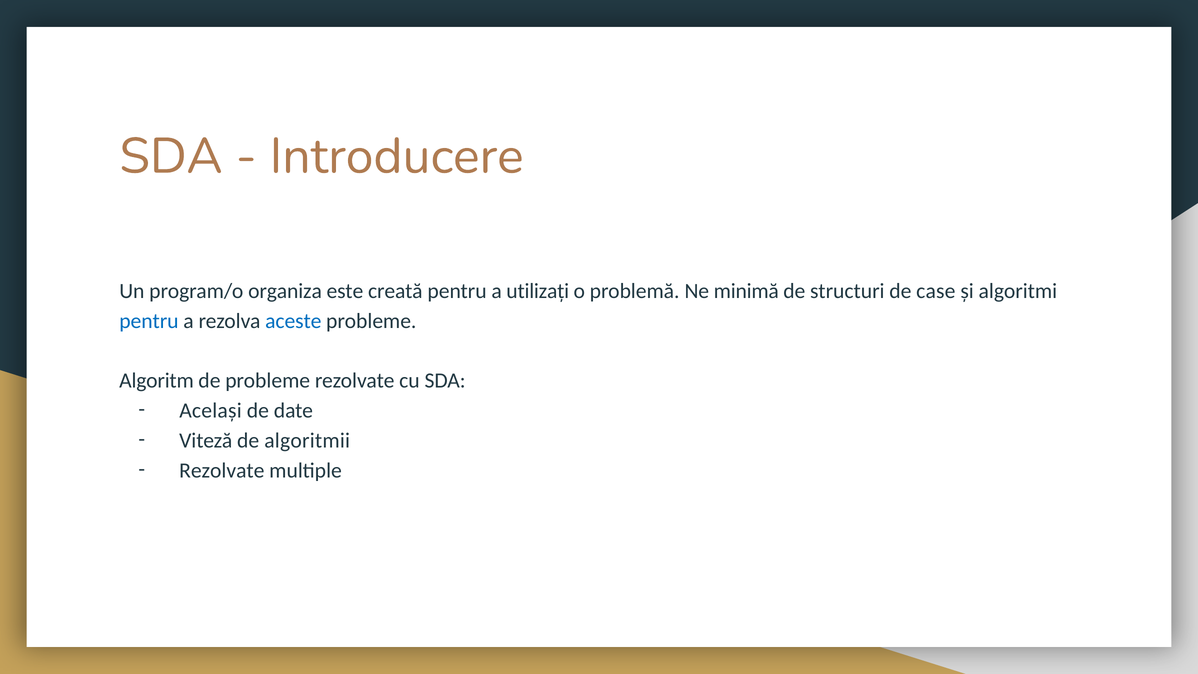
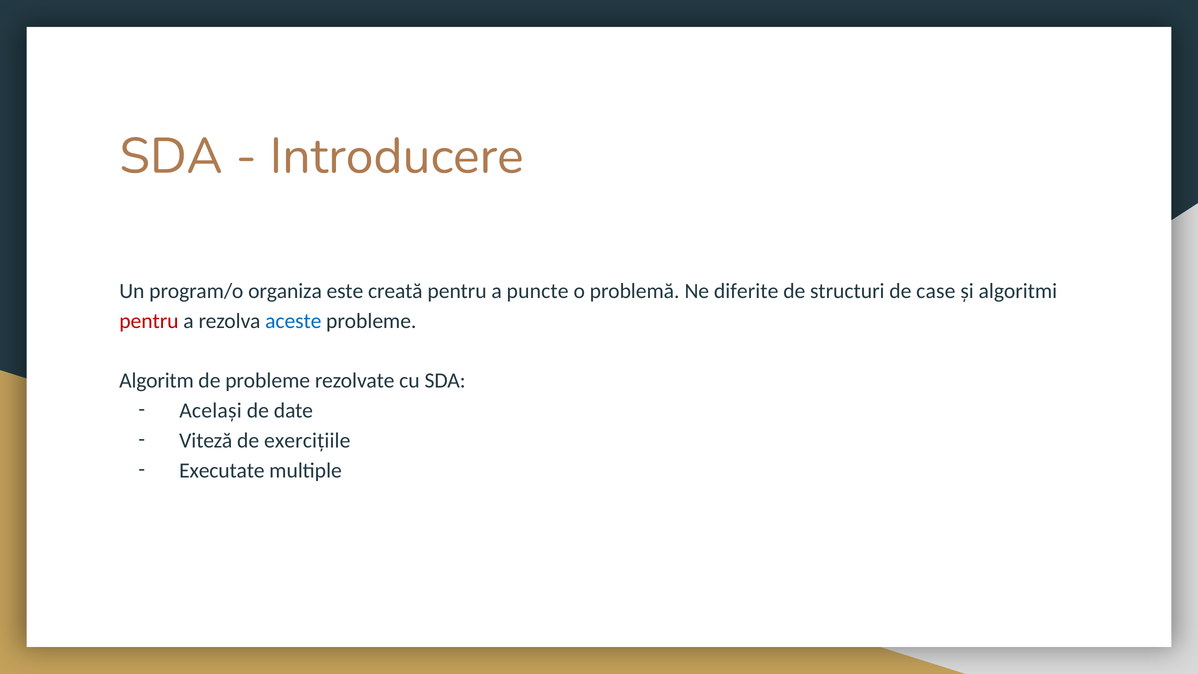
utilizați: utilizați -> puncte
minimă: minimă -> diferite
pentru at (149, 321) colour: blue -> red
algoritmii: algoritmii -> exercițiile
Rezolvate at (222, 470): Rezolvate -> Executate
